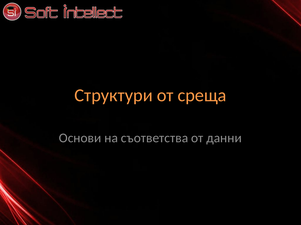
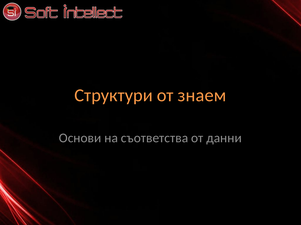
среща: среща -> знаем
